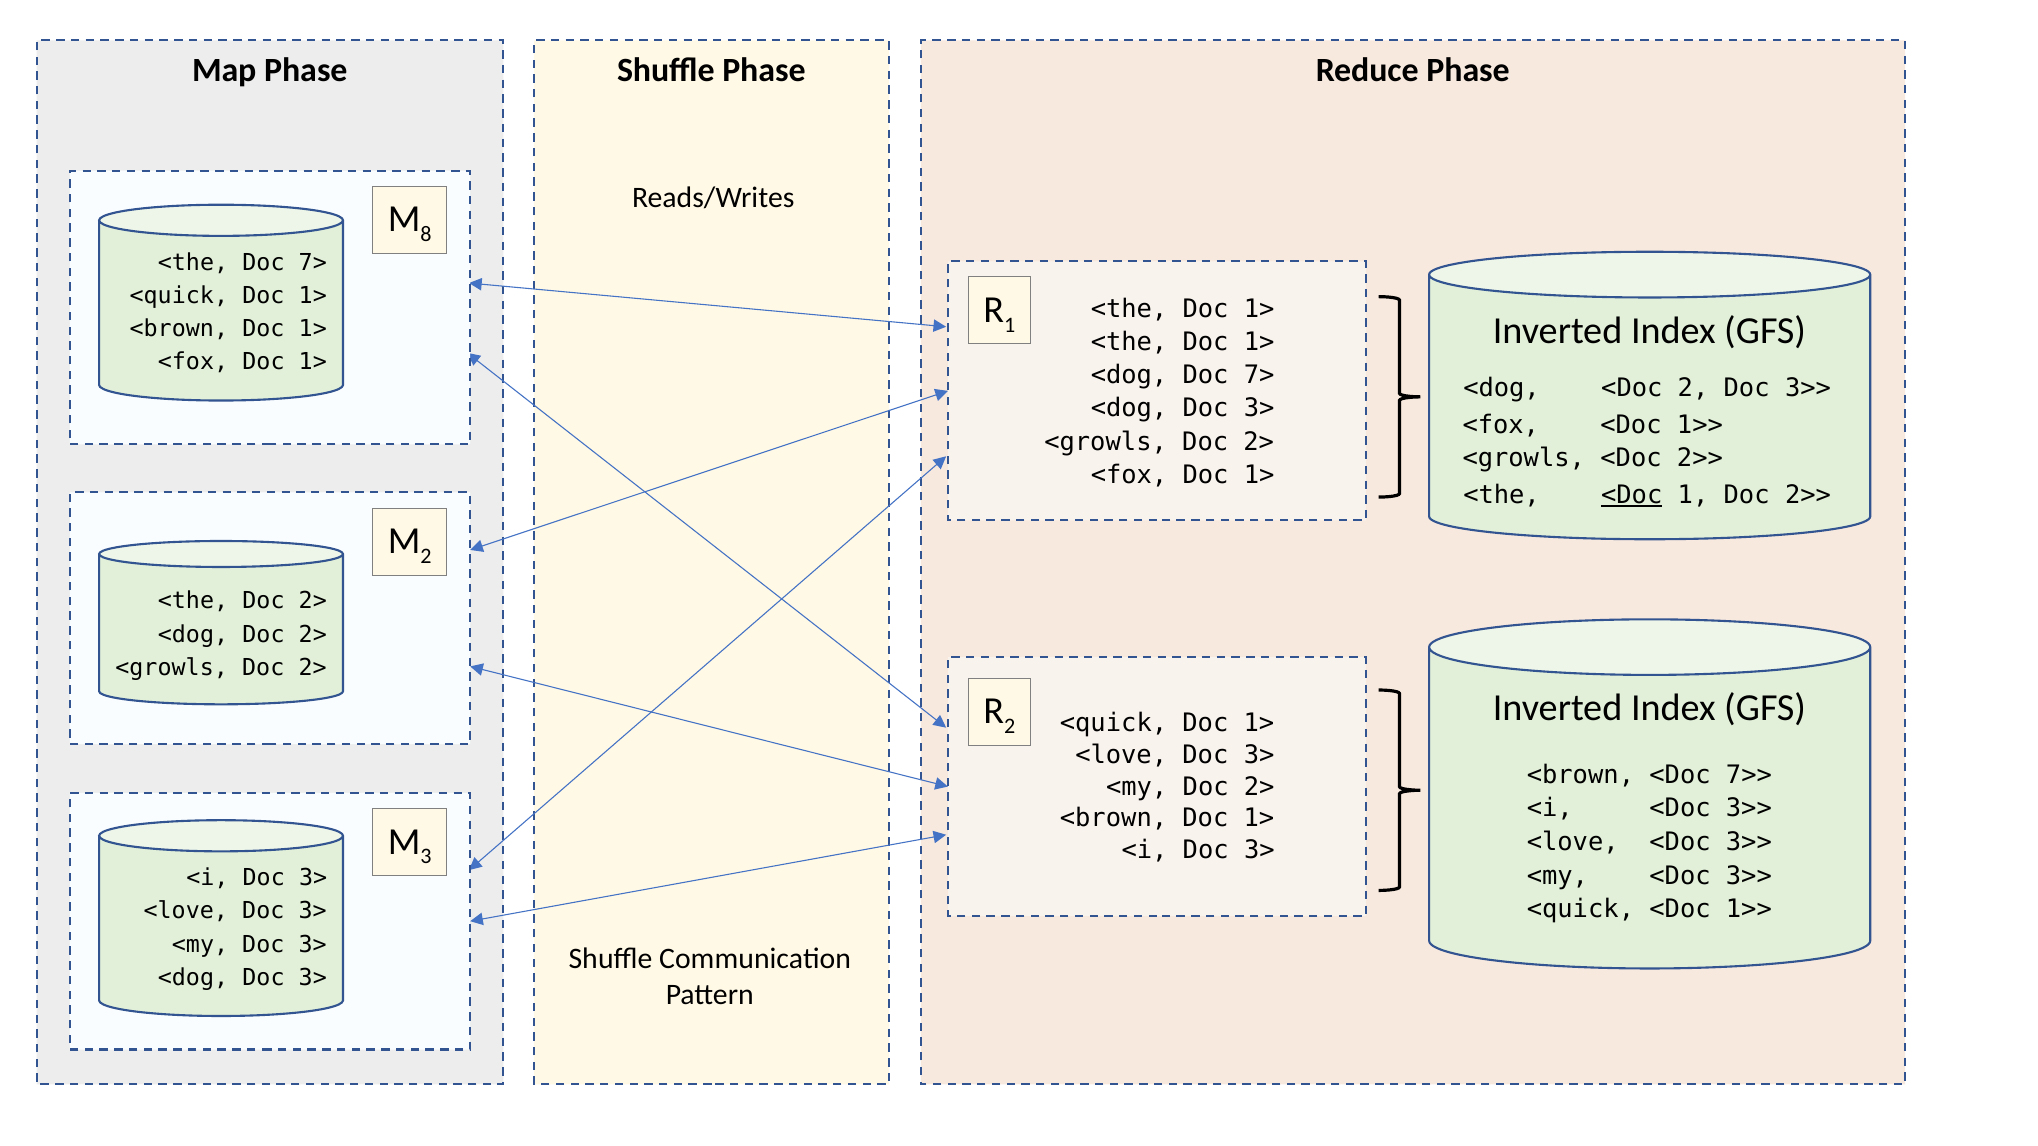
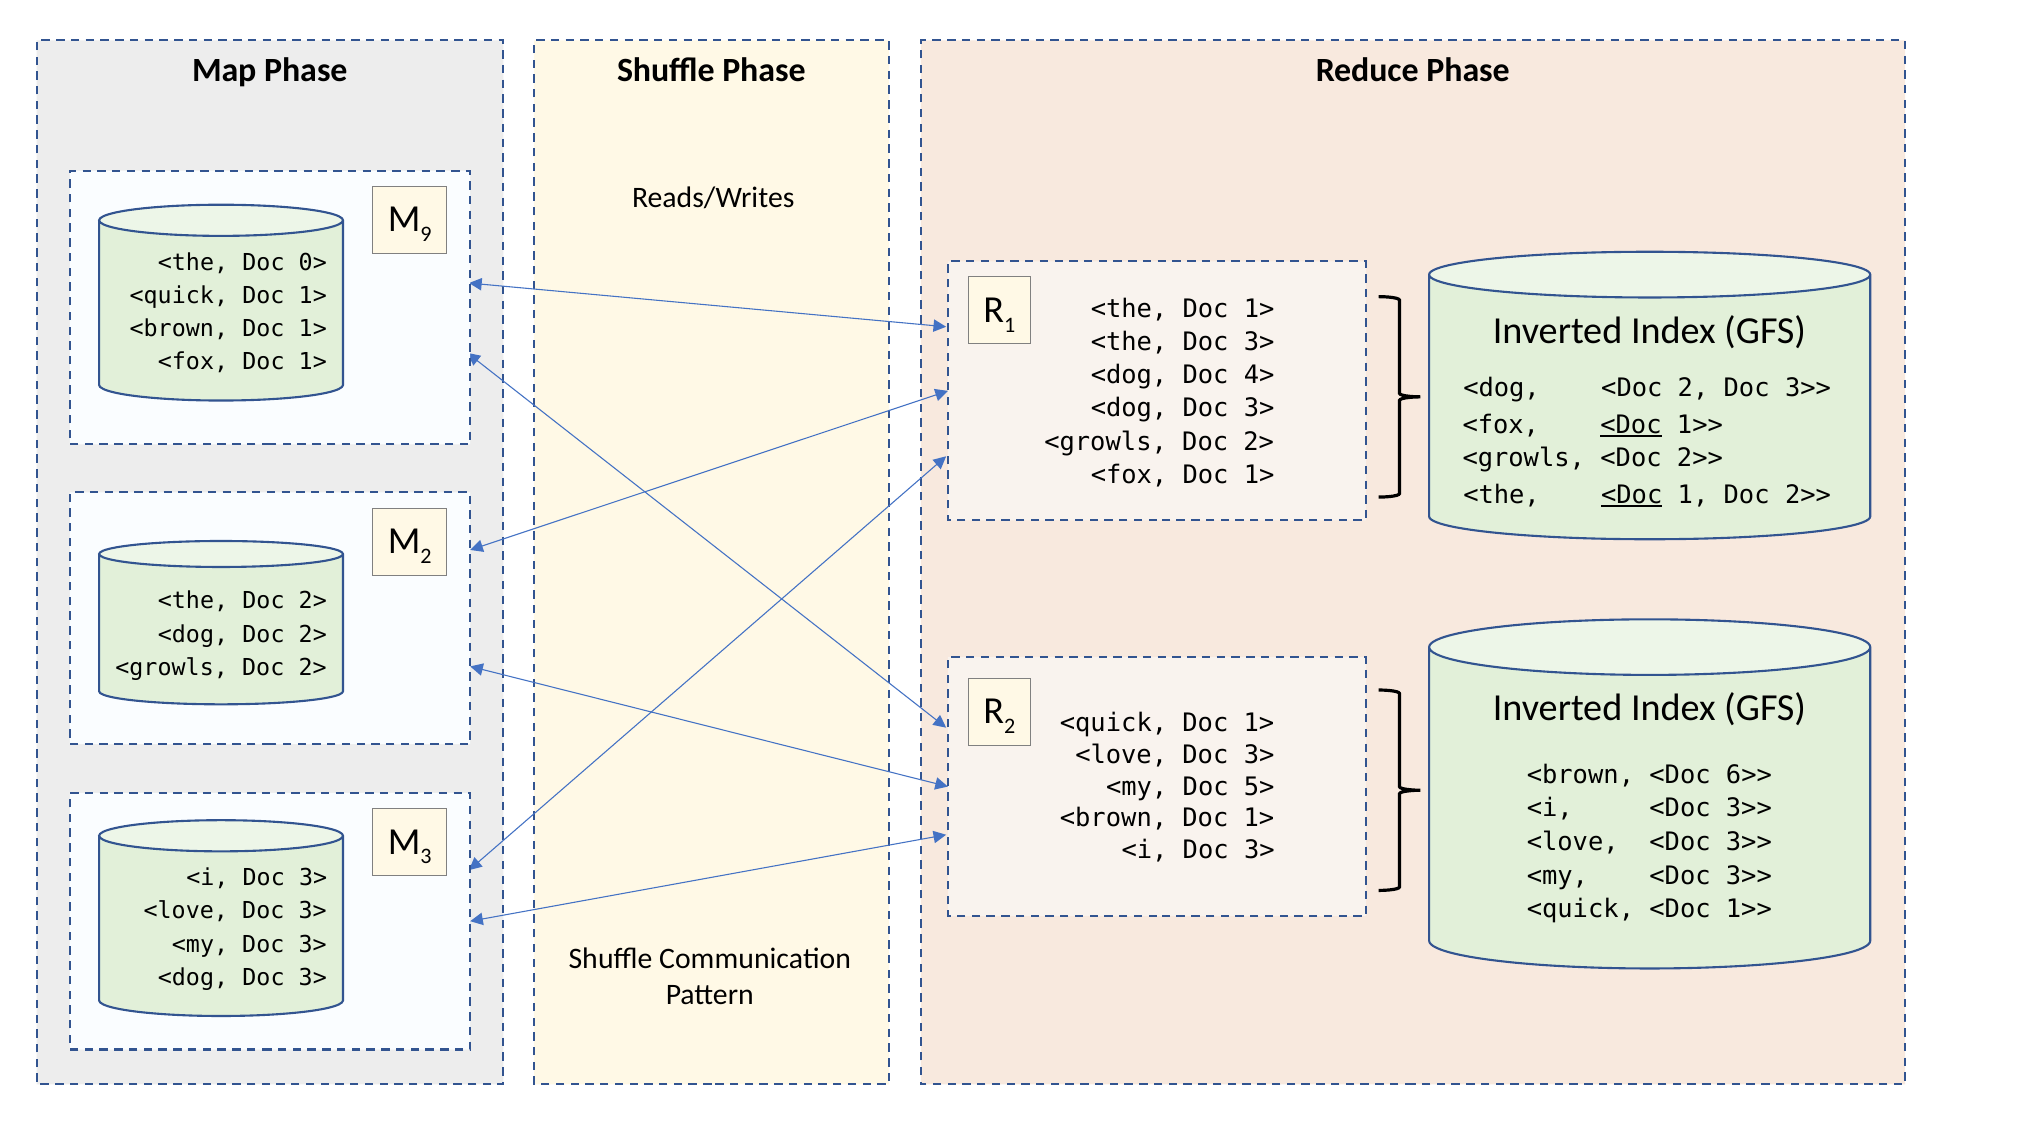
8: 8 -> 9
<the Doc 7>: 7> -> 0>
1> at (1259, 342): 1> -> 3>
<dog Doc 7>: 7> -> 4>
<Doc at (1631, 425) underline: none -> present
7>>: 7>> -> 6>>
<my Doc 2>: 2> -> 5>
